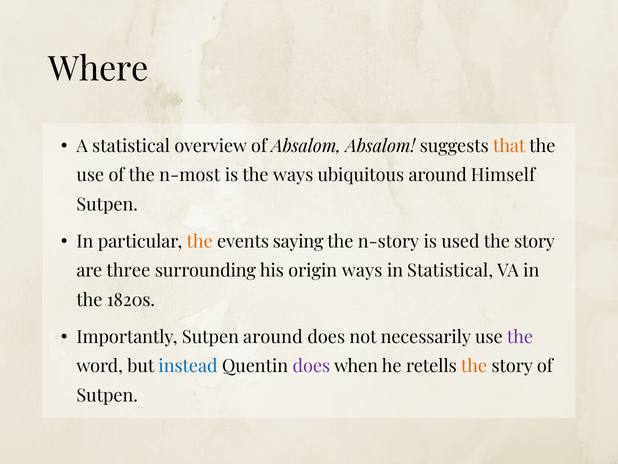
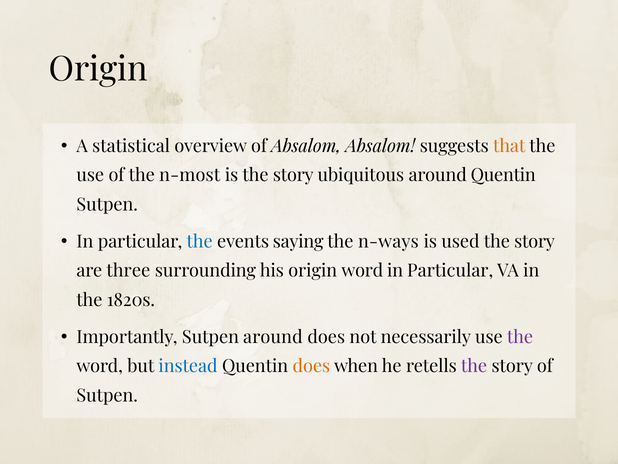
Where at (98, 69): Where -> Origin
is the ways: ways -> story
around Himself: Himself -> Quentin
the at (200, 241) colour: orange -> blue
n-story: n-story -> n-ways
origin ways: ways -> word
Statistical at (450, 271): Statistical -> Particular
does at (311, 366) colour: purple -> orange
the at (474, 366) colour: orange -> purple
